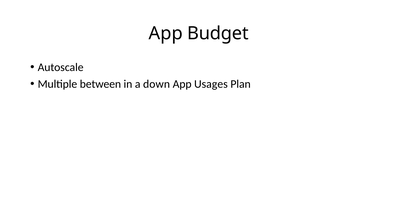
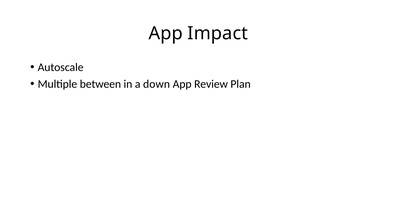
Budget: Budget -> Impact
Usages: Usages -> Review
